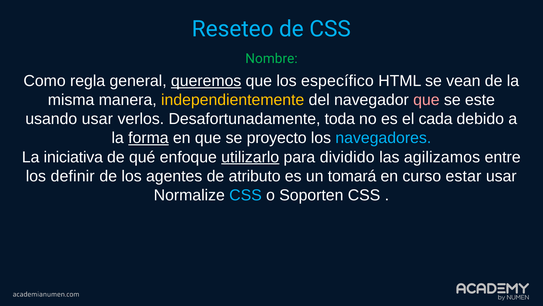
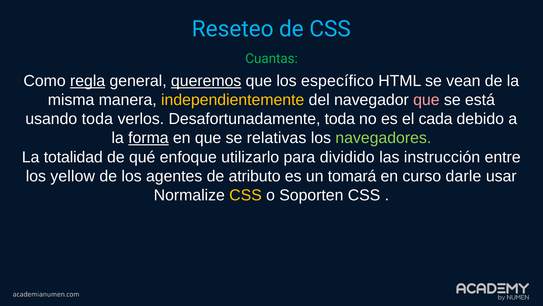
Nombre: Nombre -> Cuantas
regla underline: none -> present
este: este -> está
usando usar: usar -> toda
proyecto: proyecto -> relativas
navegadores colour: light blue -> light green
iniciativa: iniciativa -> totalidad
utilizarlo underline: present -> none
agilizamos: agilizamos -> instrucción
definir: definir -> yellow
estar: estar -> darle
CSS at (246, 195) colour: light blue -> yellow
